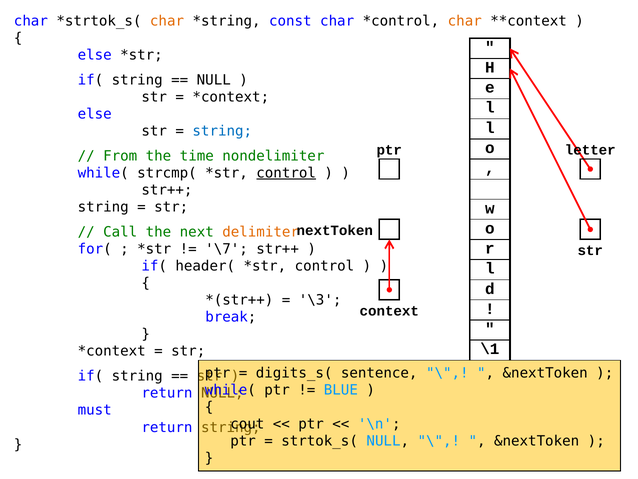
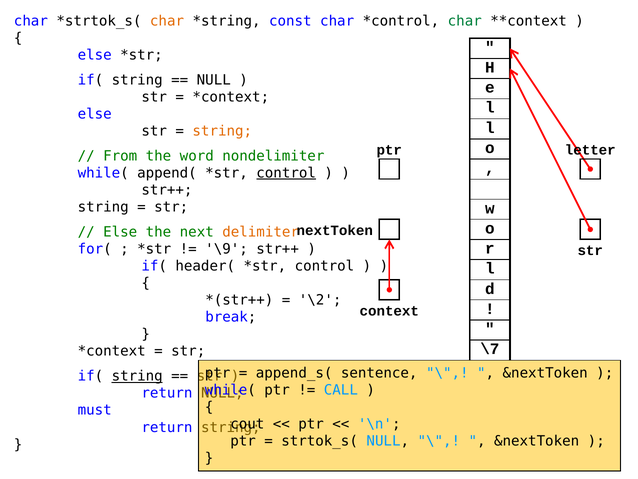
char at (465, 21) colour: orange -> green
string at (222, 131) colour: blue -> orange
time: time -> word
strcmp(: strcmp( -> append(
Call at (120, 232): Call -> Else
\7: \7 -> \9
\3: \3 -> \2
\1: \1 -> \7
digits_s(: digits_s( -> append_s(
string at (137, 376) underline: none -> present
BLUE: BLUE -> CALL
